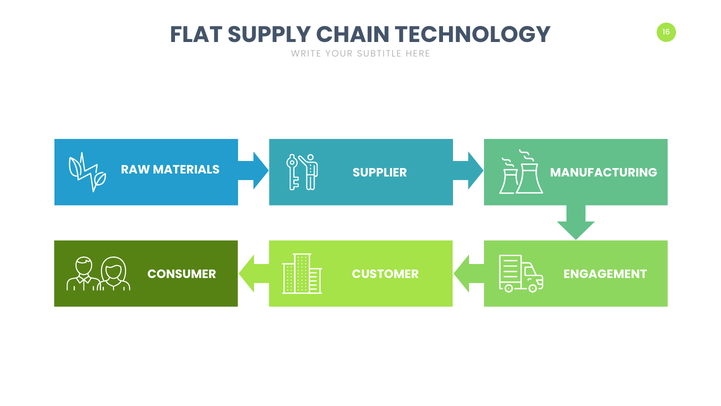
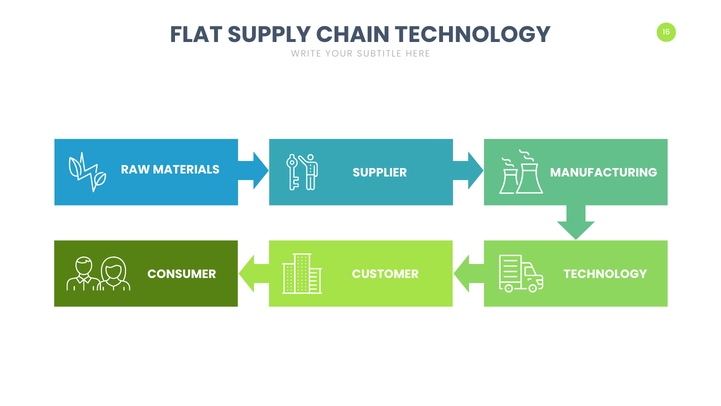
ENGAGEMENT at (605, 274): ENGAGEMENT -> TECHNOLOGY
